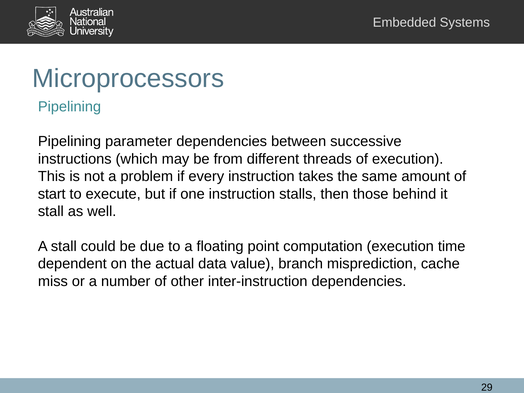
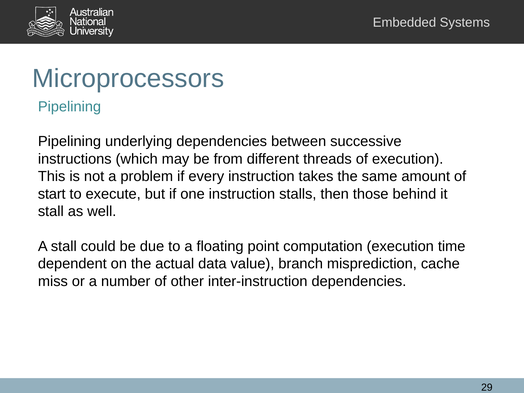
parameter: parameter -> underlying
